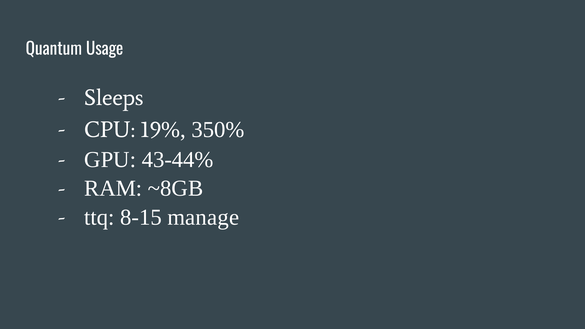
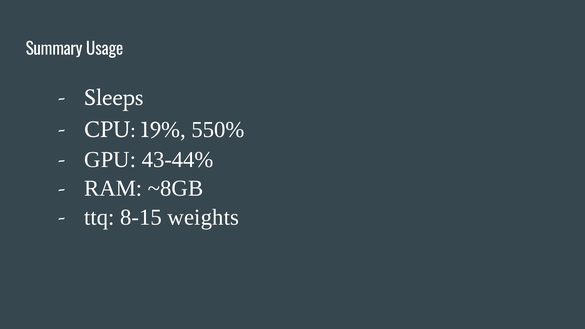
Quantum: Quantum -> Summary
350%: 350% -> 550%
manage: manage -> weights
